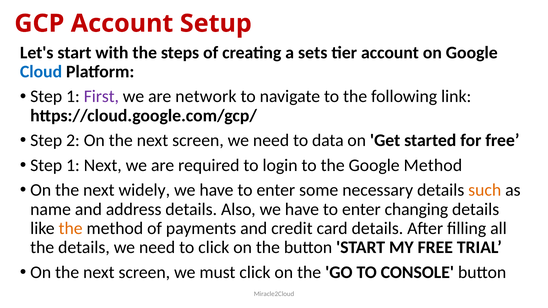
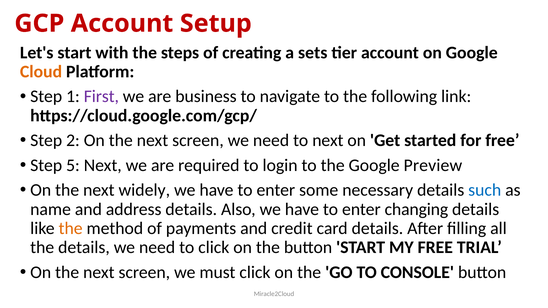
Cloud colour: blue -> orange
network: network -> business
to data: data -> next
1 at (73, 165): 1 -> 5
Google Method: Method -> Preview
such colour: orange -> blue
